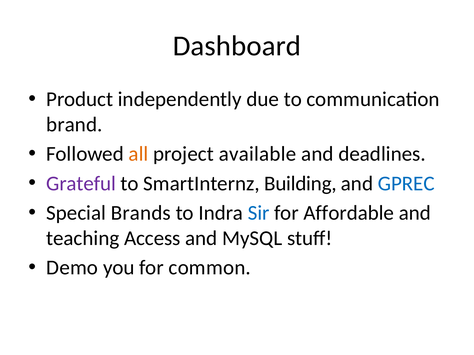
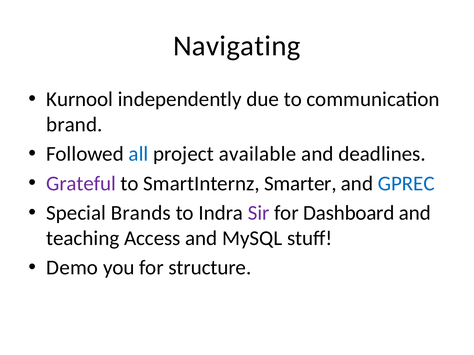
Dashboard: Dashboard -> Navigating
Product: Product -> Kurnool
all colour: orange -> blue
Building: Building -> Smarter
Sir colour: blue -> purple
Affordable: Affordable -> Dashboard
common: common -> structure
